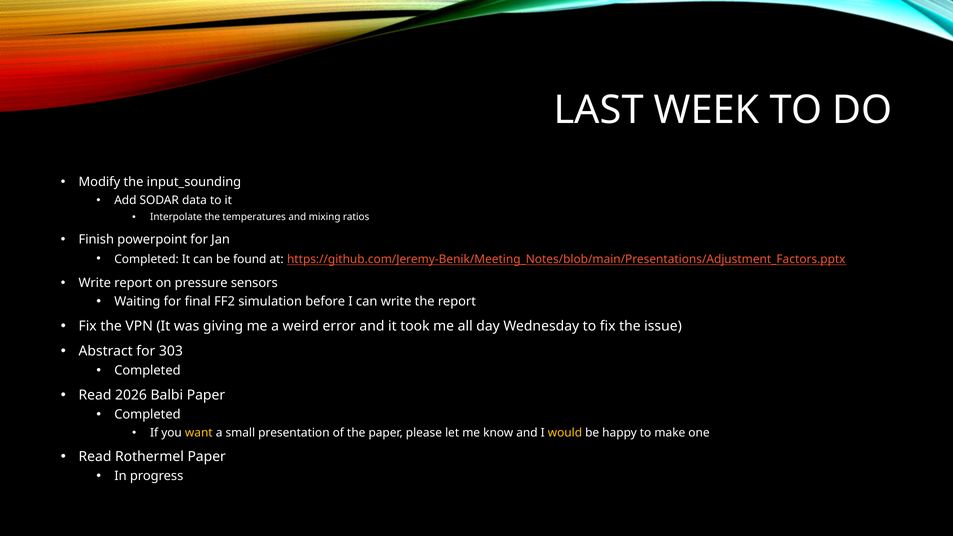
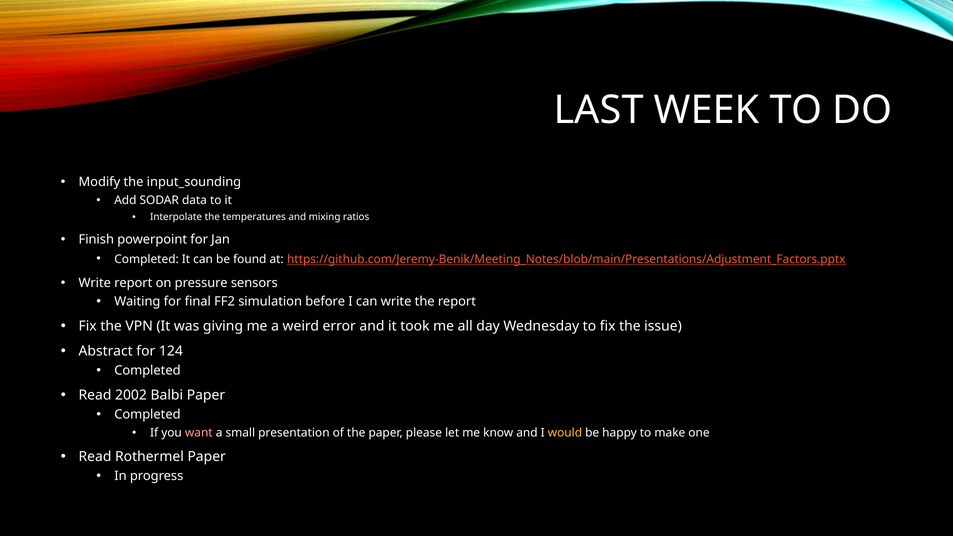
303: 303 -> 124
2026: 2026 -> 2002
want colour: yellow -> pink
